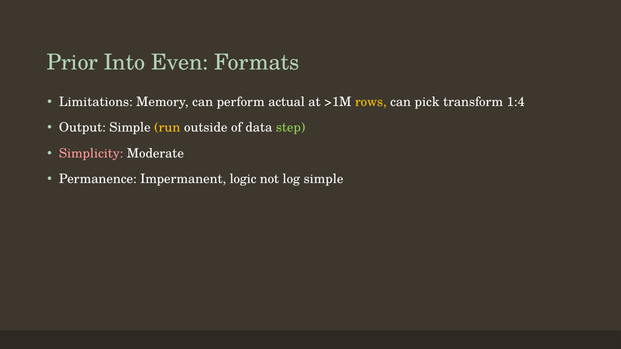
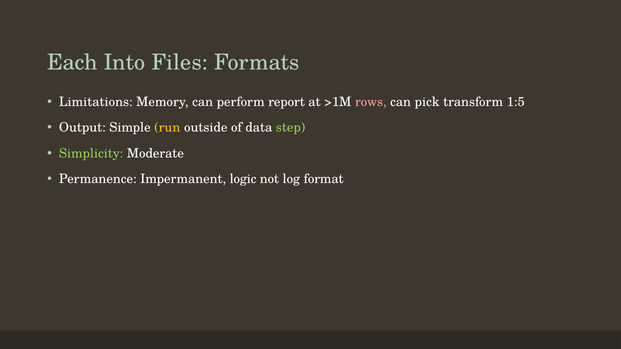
Prior: Prior -> Each
Even: Even -> Files
actual: actual -> report
rows colour: yellow -> pink
1:4: 1:4 -> 1:5
Simplicity colour: pink -> light green
log simple: simple -> format
